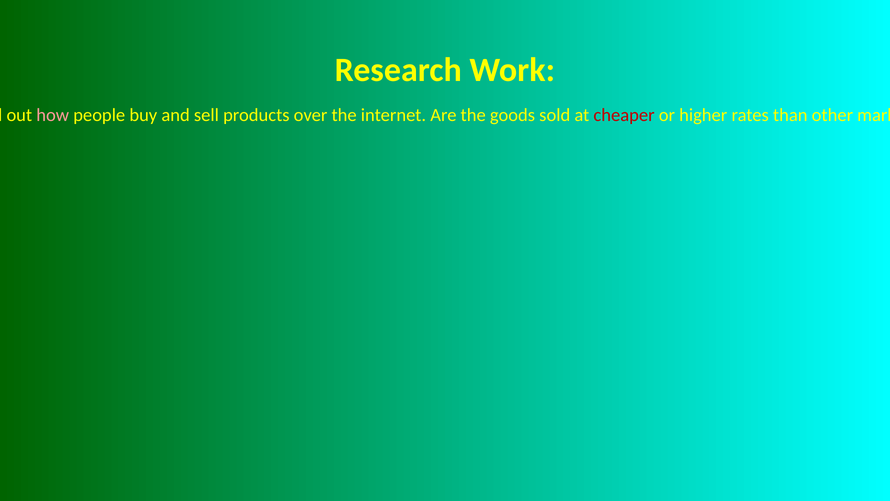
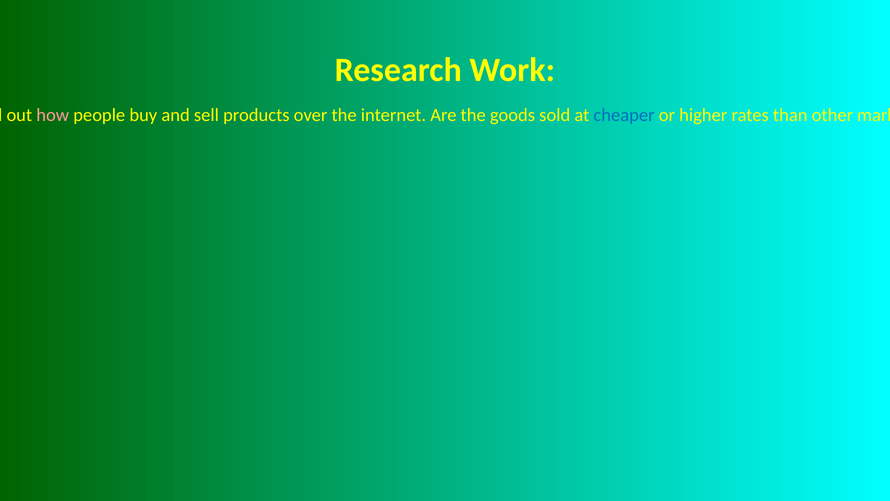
cheaper colour: red -> blue
